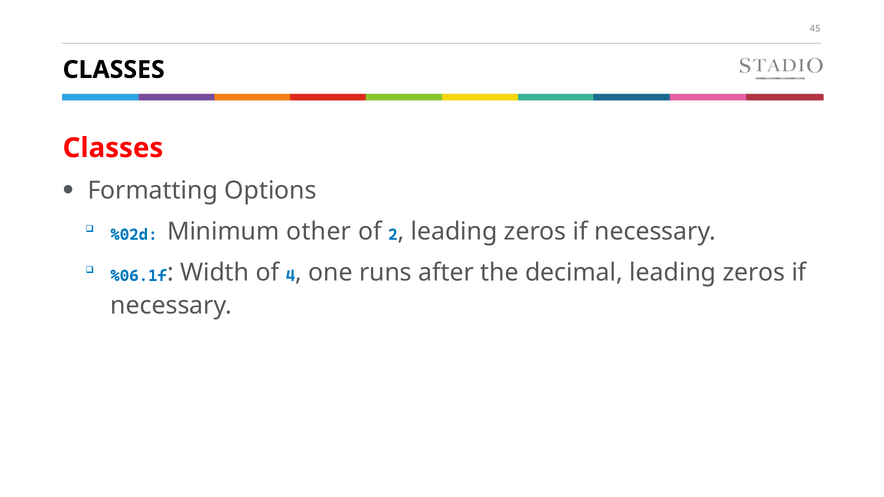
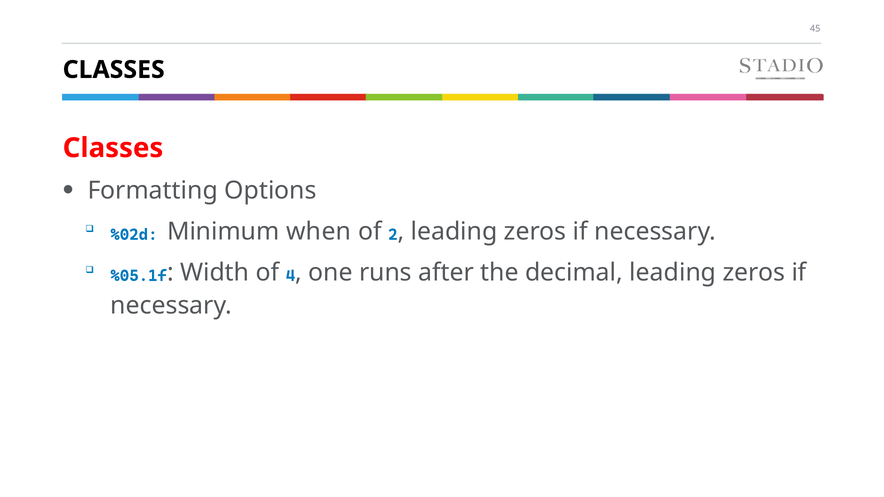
other: other -> when
%06.1f: %06.1f -> %05.1f
